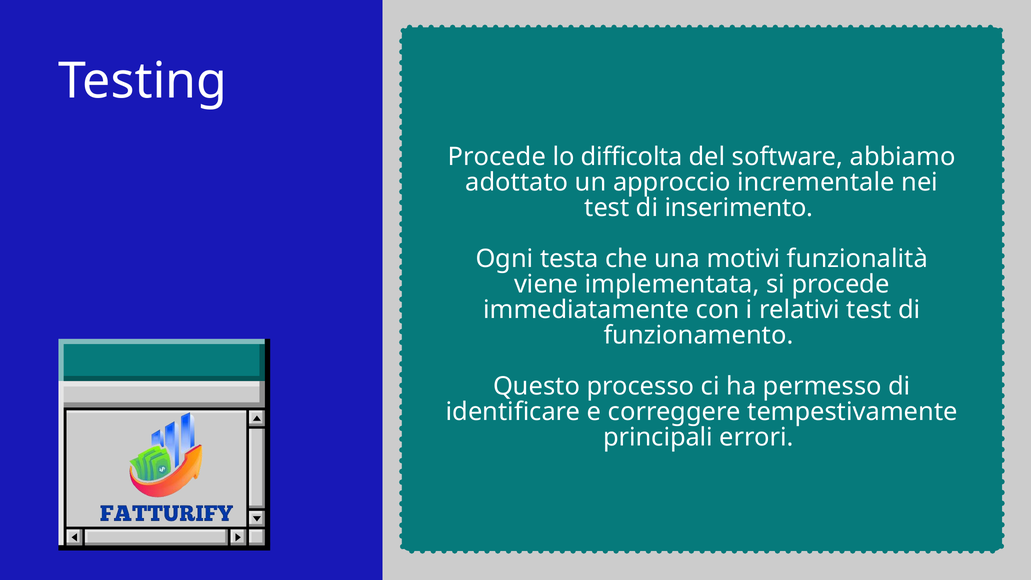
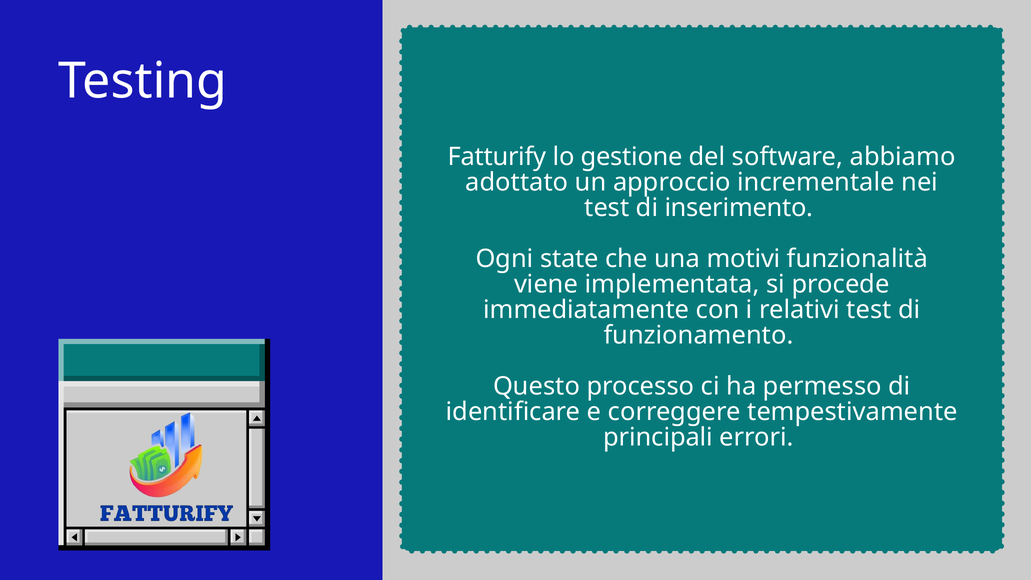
Procede at (497, 157): Procede -> Fatturify
difficolta: difficolta -> gestione
testa: testa -> state
